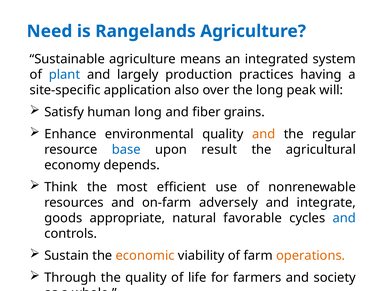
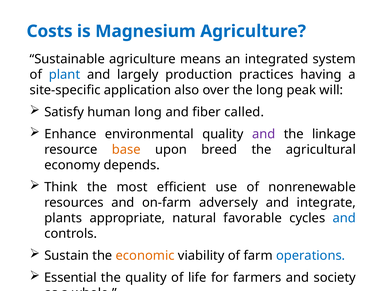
Need: Need -> Costs
Rangelands: Rangelands -> Magnesium
grains: grains -> called
and at (264, 134) colour: orange -> purple
regular: regular -> linkage
base colour: blue -> orange
result: result -> breed
goods: goods -> plants
operations colour: orange -> blue
Through: Through -> Essential
